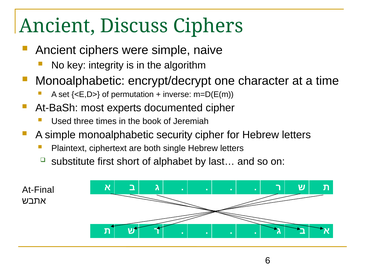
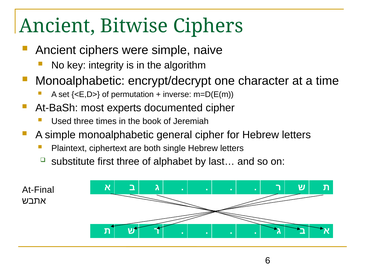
Discuss: Discuss -> Bitwise
security: security -> general
first short: short -> three
